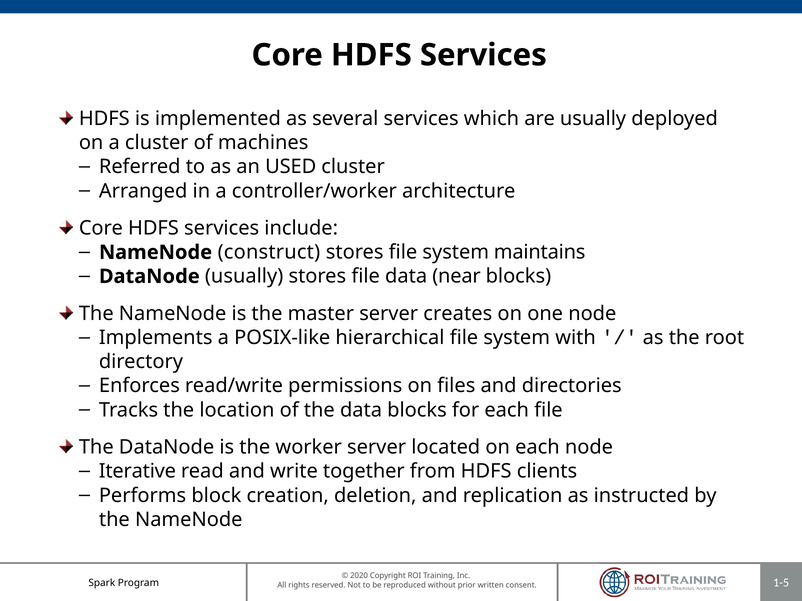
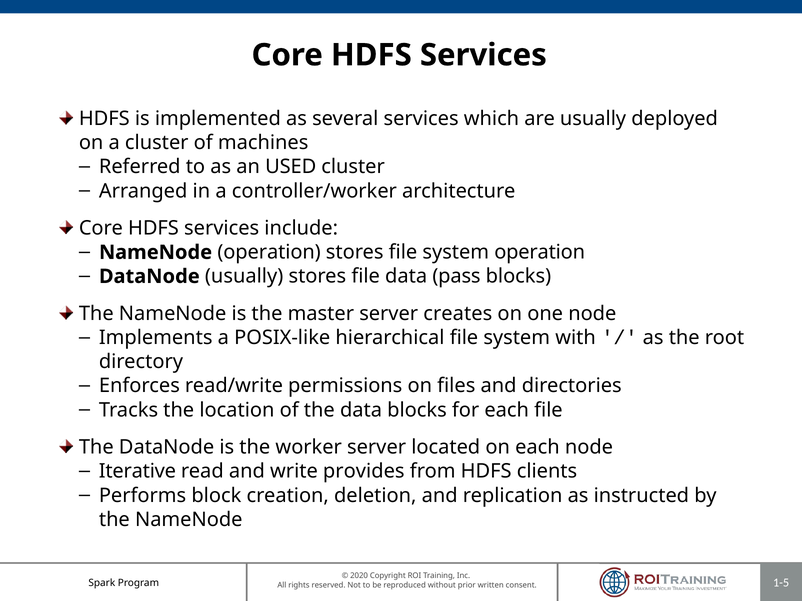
NameNode construct: construct -> operation
system maintains: maintains -> operation
near: near -> pass
together: together -> provides
